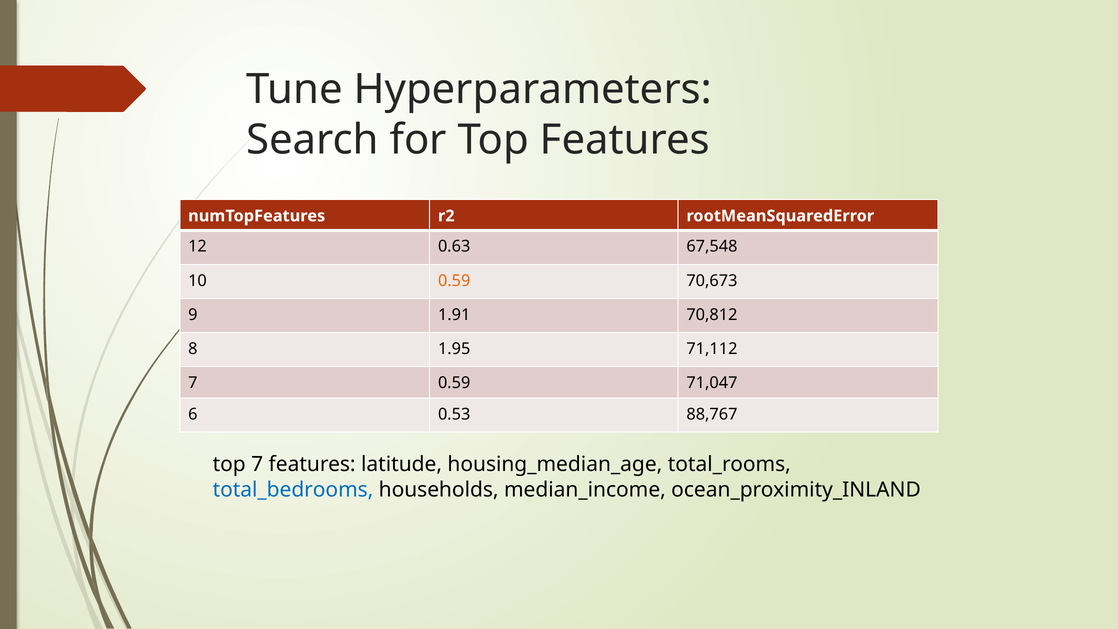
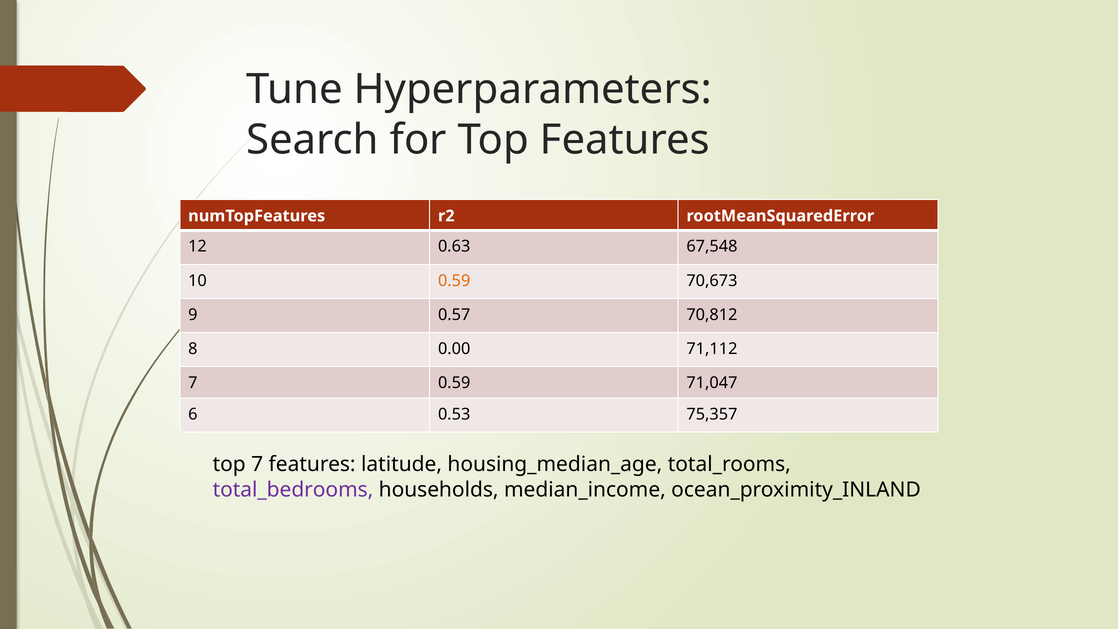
1.91: 1.91 -> 0.57
1.95: 1.95 -> 0.00
88,767: 88,767 -> 75,357
total_bedrooms colour: blue -> purple
